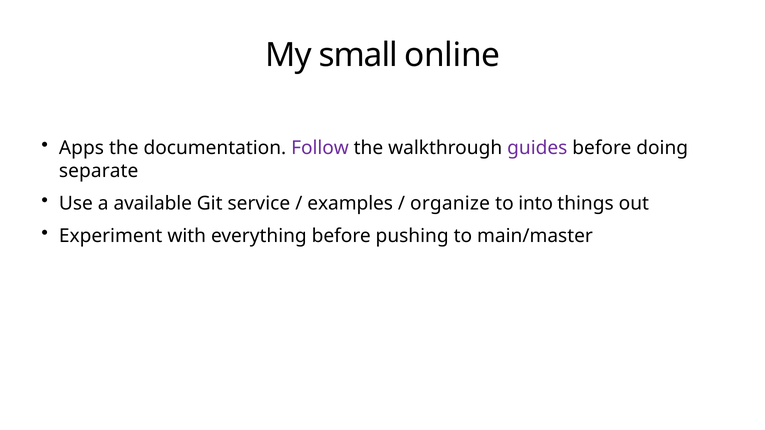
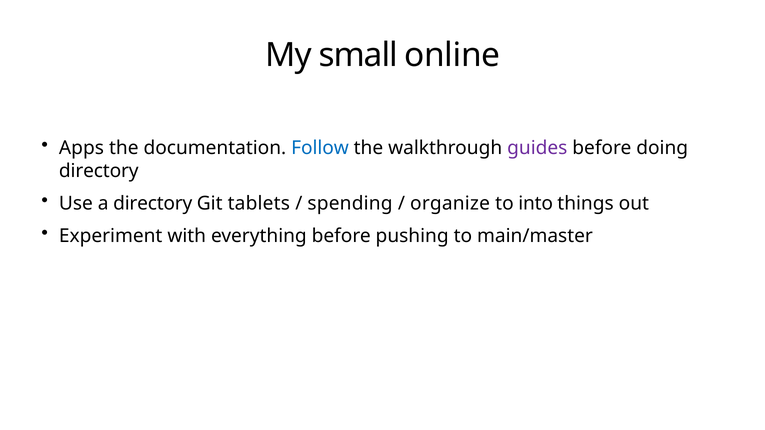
Follow colour: purple -> blue
separate at (99, 171): separate -> directory
a available: available -> directory
service: service -> tablets
examples: examples -> spending
